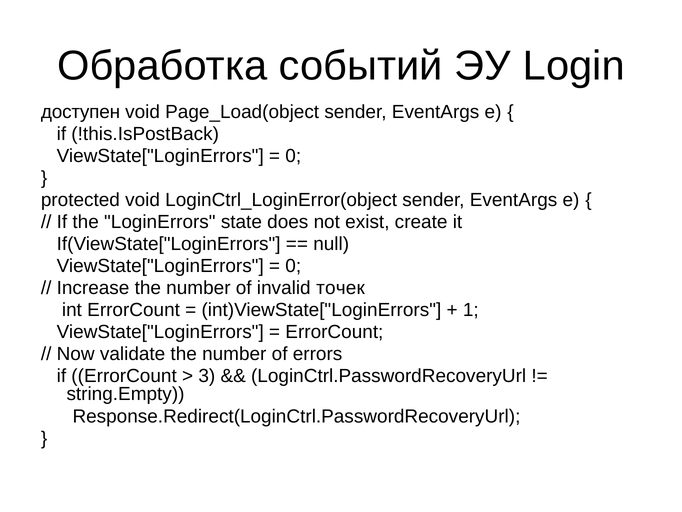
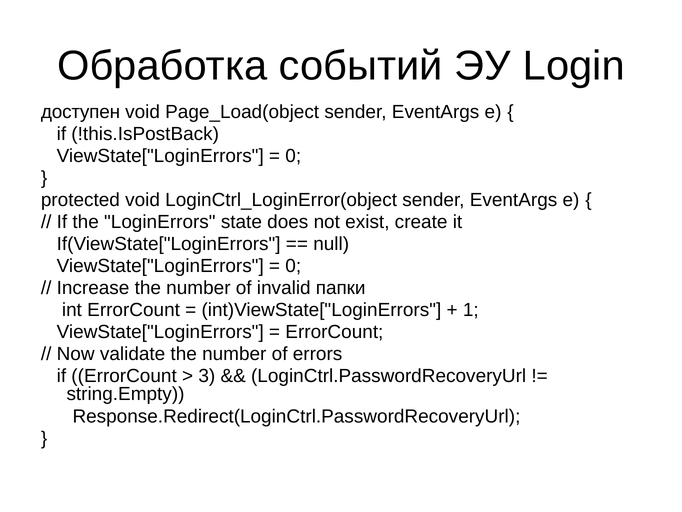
точек: точек -> папки
